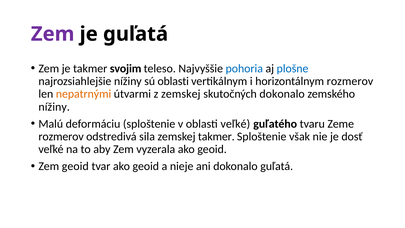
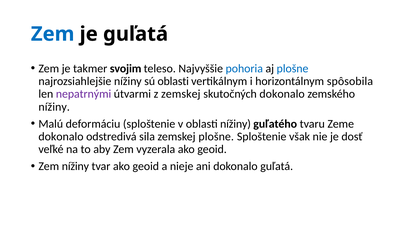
Zem at (53, 34) colour: purple -> blue
horizontálnym rozmerov: rozmerov -> spôsobila
nepatrnými colour: orange -> purple
oblasti veľké: veľké -> nížiny
rozmerov at (61, 136): rozmerov -> dokonalo
zemskej takmer: takmer -> plošne
Zem geoid: geoid -> nížiny
